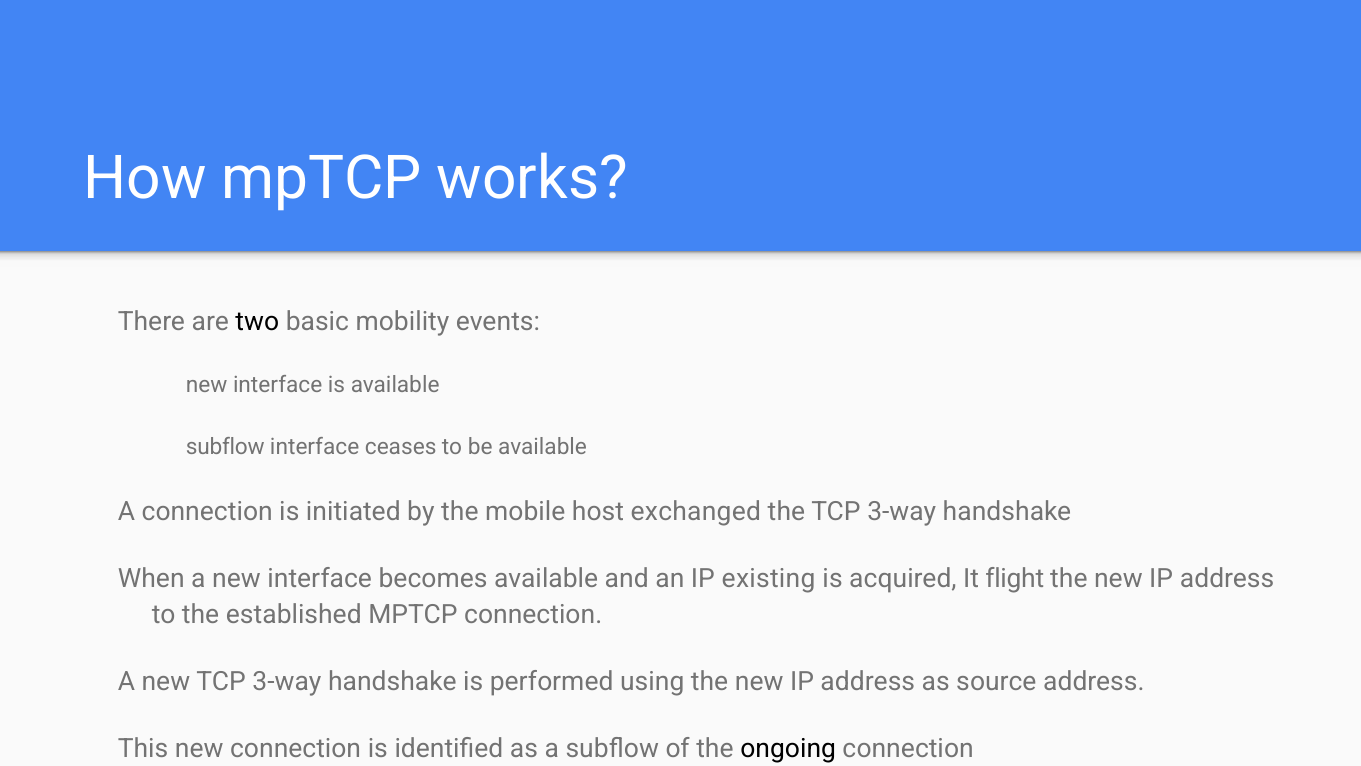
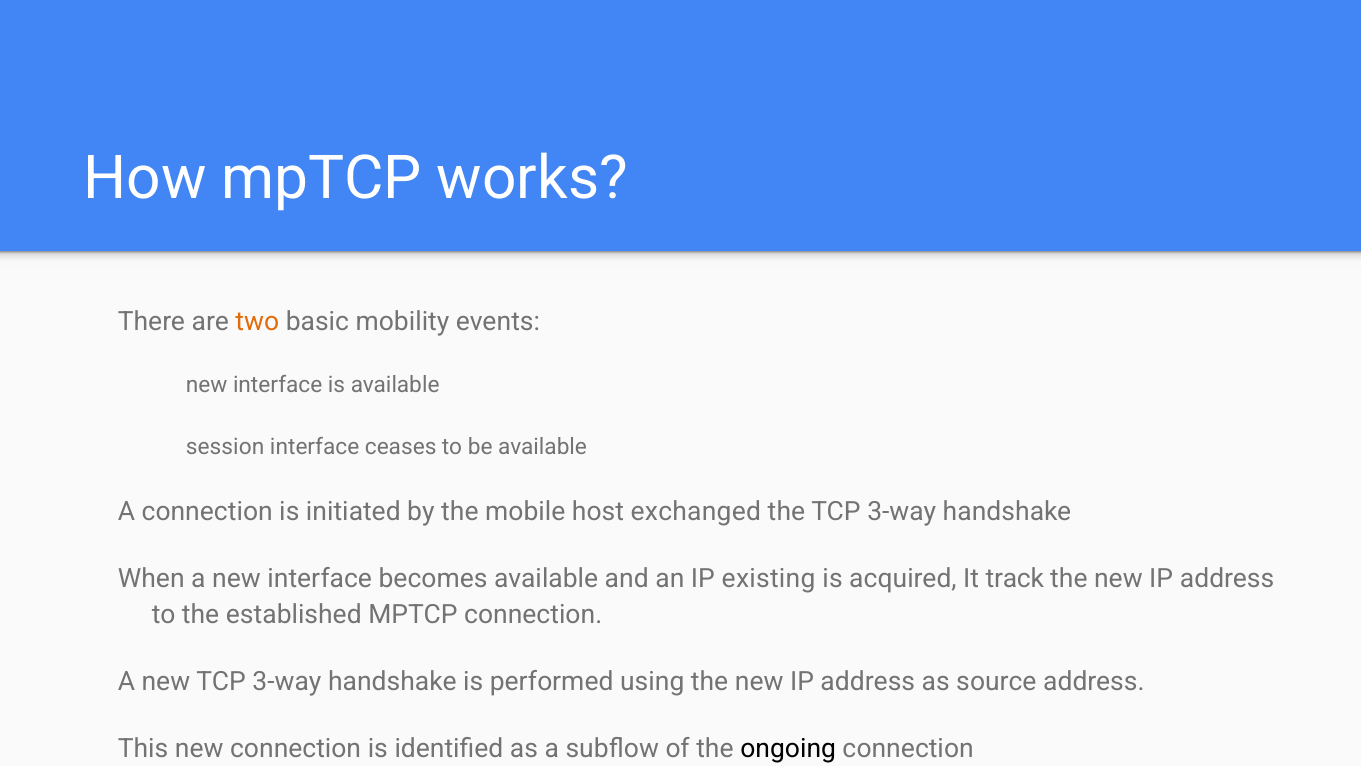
two at (257, 322) colour: black -> orange
subflow at (225, 447): subflow -> session
It flight: flight -> track
